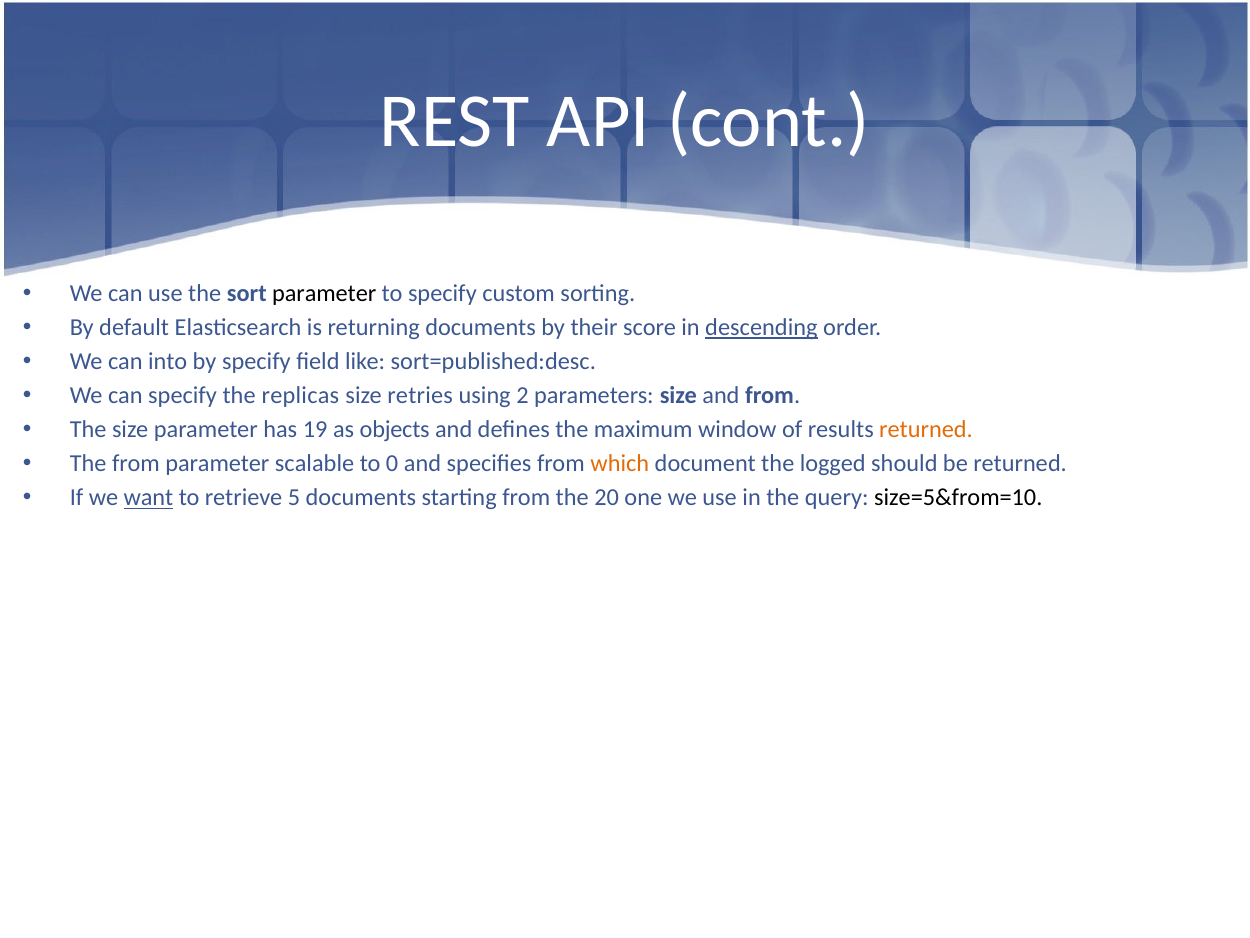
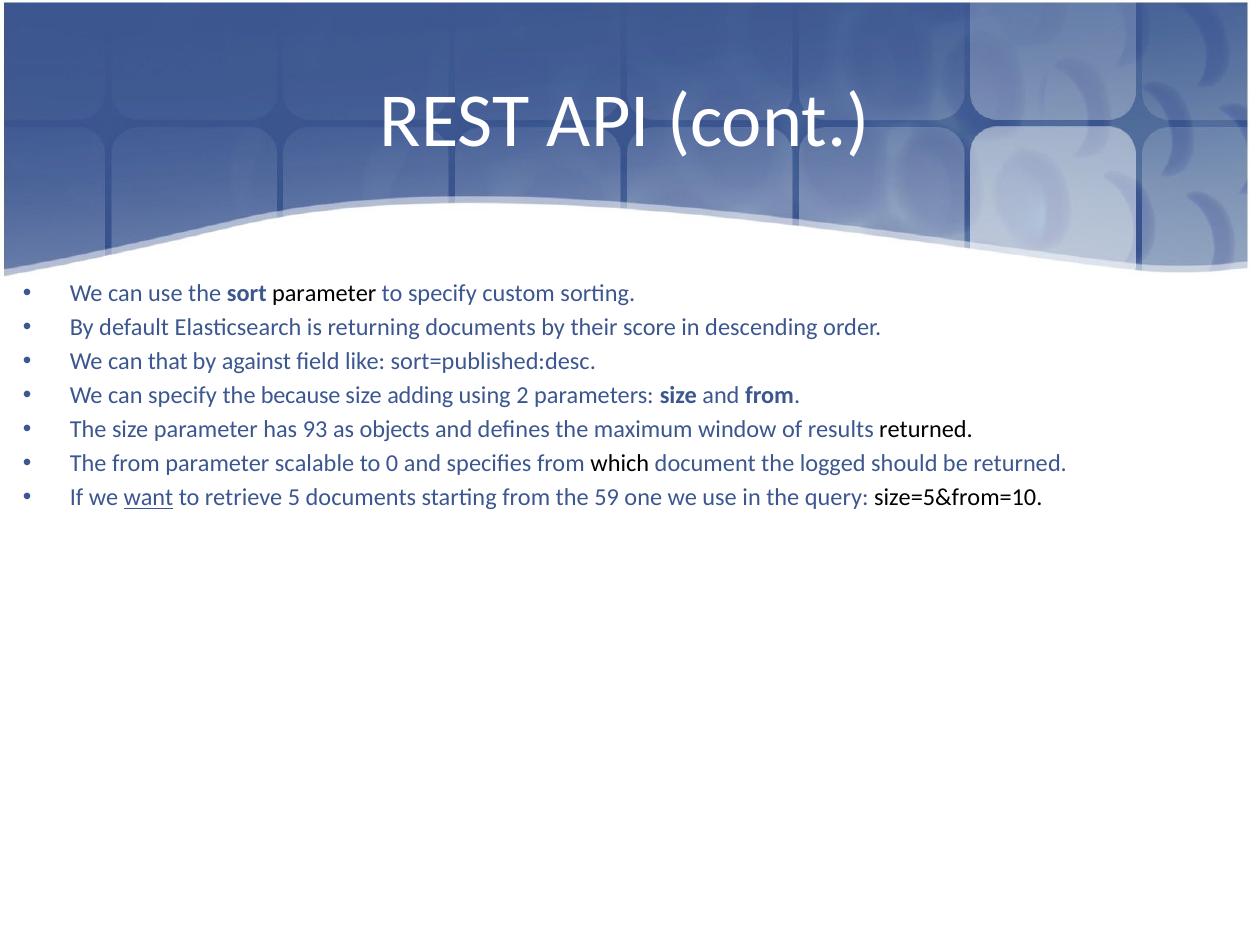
descending underline: present -> none
into: into -> that
by specify: specify -> against
replicas: replicas -> because
retries: retries -> adding
19: 19 -> 93
returned at (926, 430) colour: orange -> black
which colour: orange -> black
20: 20 -> 59
